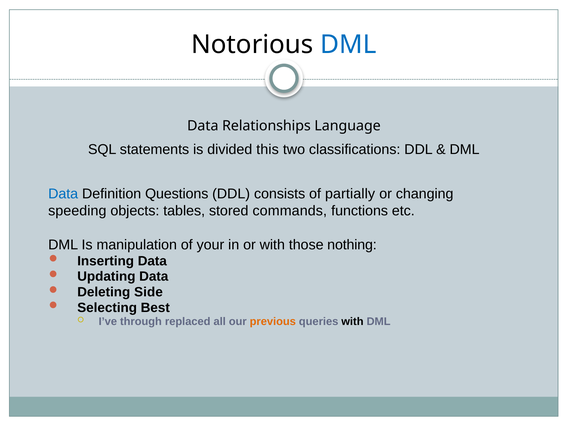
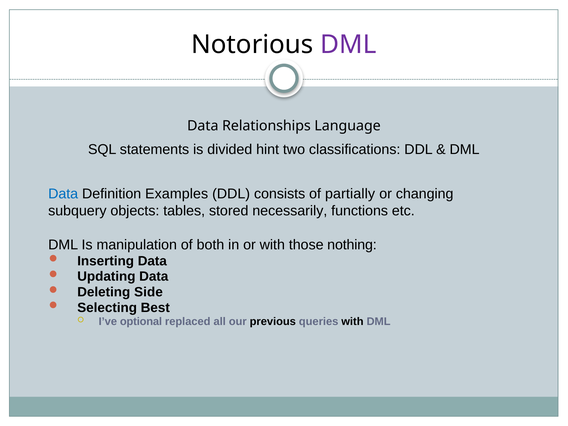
DML at (348, 45) colour: blue -> purple
this: this -> hint
Questions: Questions -> Examples
speeding: speeding -> subquery
commands: commands -> necessarily
your: your -> both
through: through -> optional
previous colour: orange -> black
